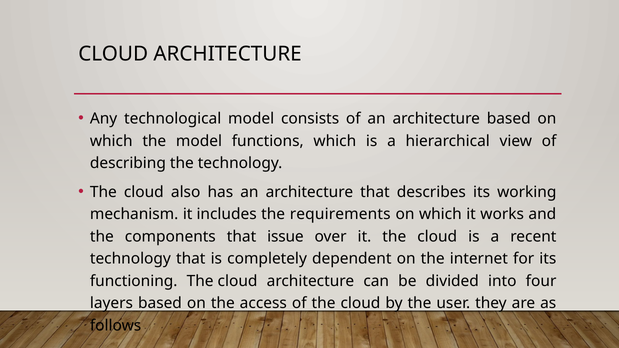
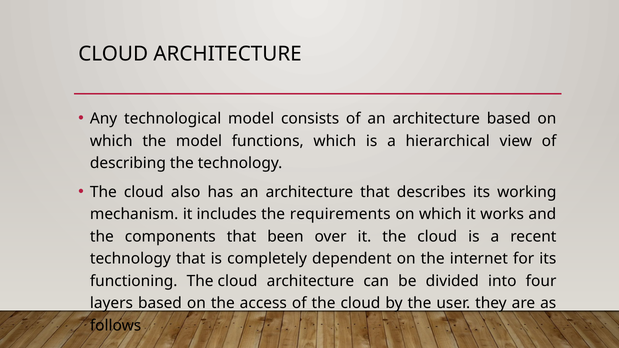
issue: issue -> been
